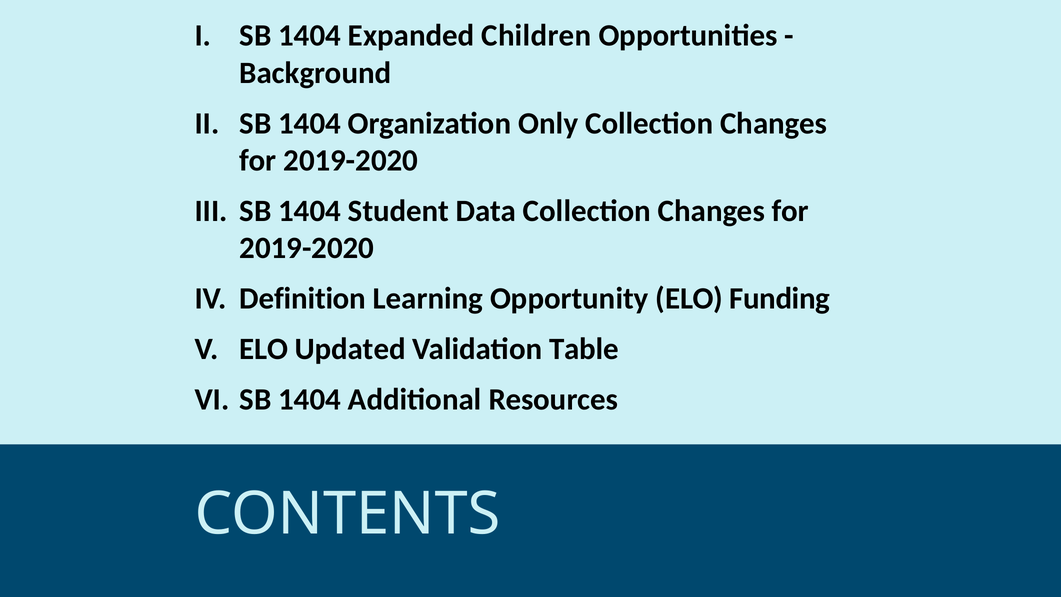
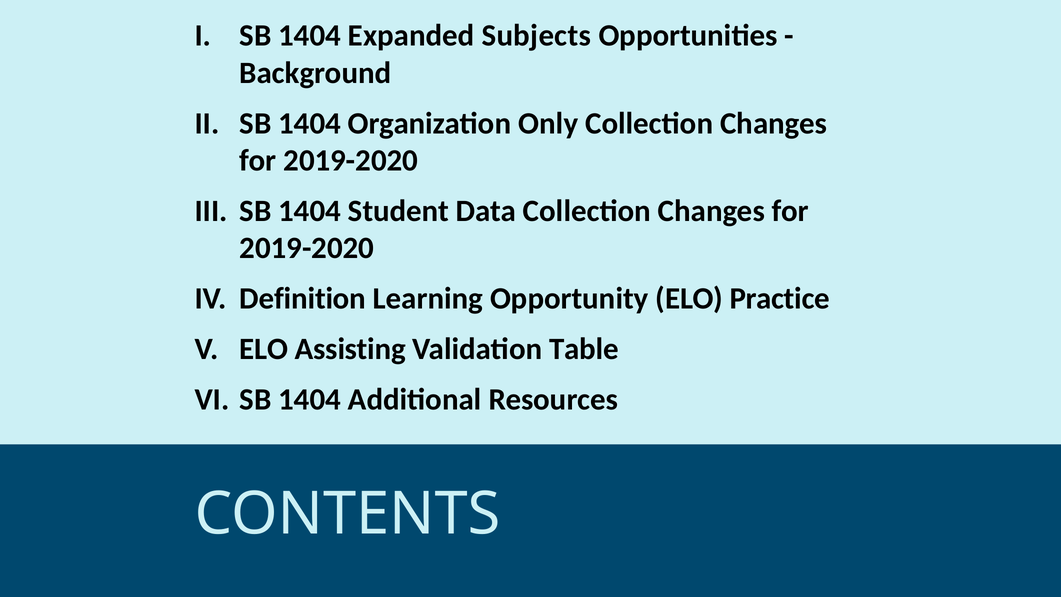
Children: Children -> Subjects
Funding: Funding -> Practice
Updated: Updated -> Assisting
